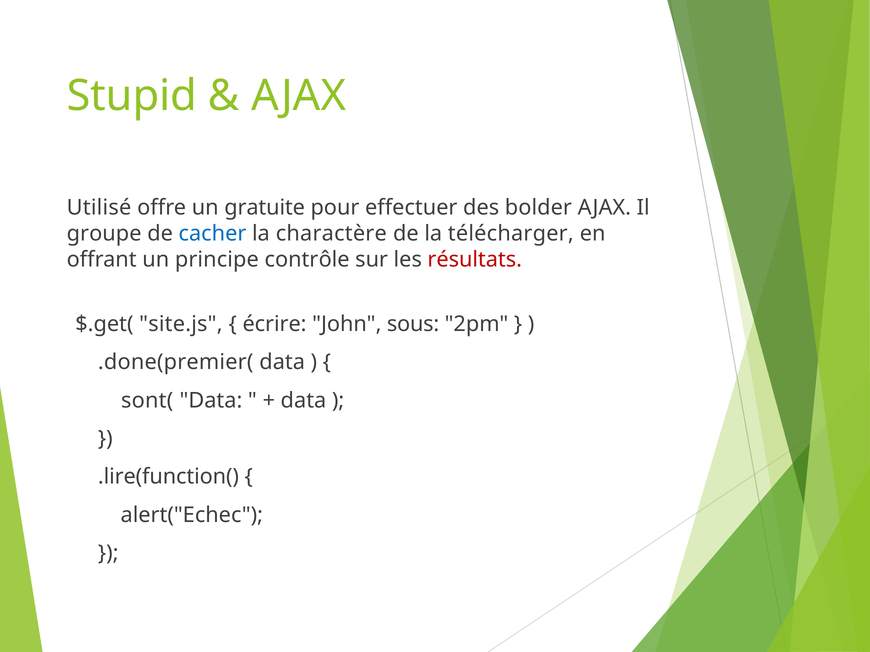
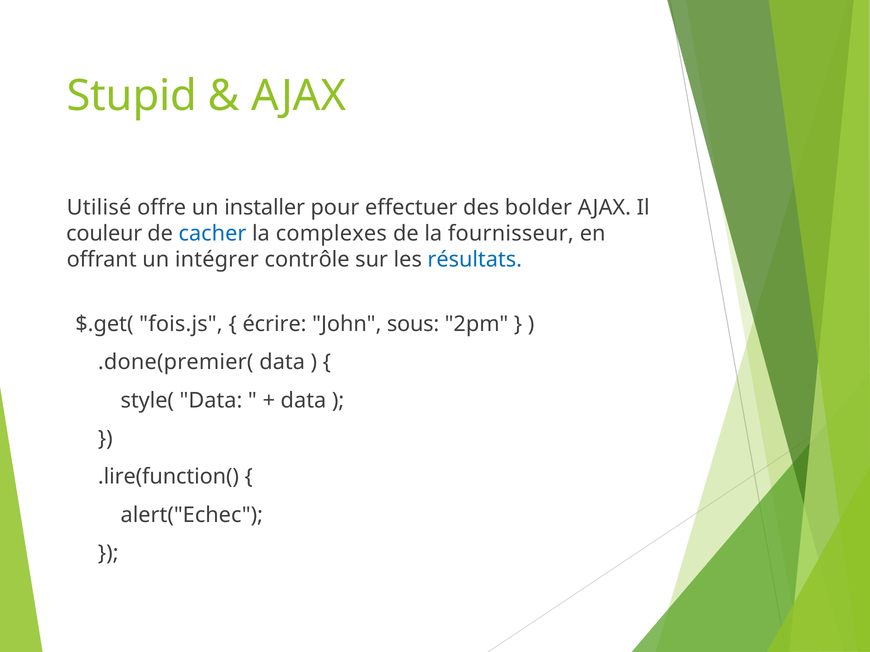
gratuite: gratuite -> installer
groupe: groupe -> couleur
charactère: charactère -> complexes
télécharger: télécharger -> fournisseur
principe: principe -> intégrer
résultats colour: red -> blue
site.js: site.js -> fois.js
sont(: sont( -> style(
